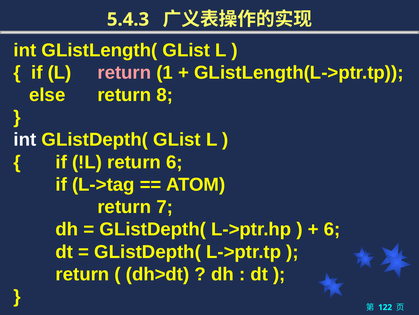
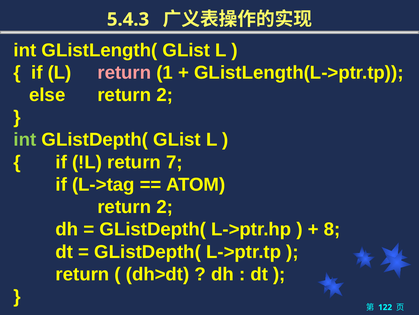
else return 8: 8 -> 2
int at (25, 139) colour: white -> light green
return 6: 6 -> 7
7 at (165, 207): 7 -> 2
6 at (332, 229): 6 -> 8
